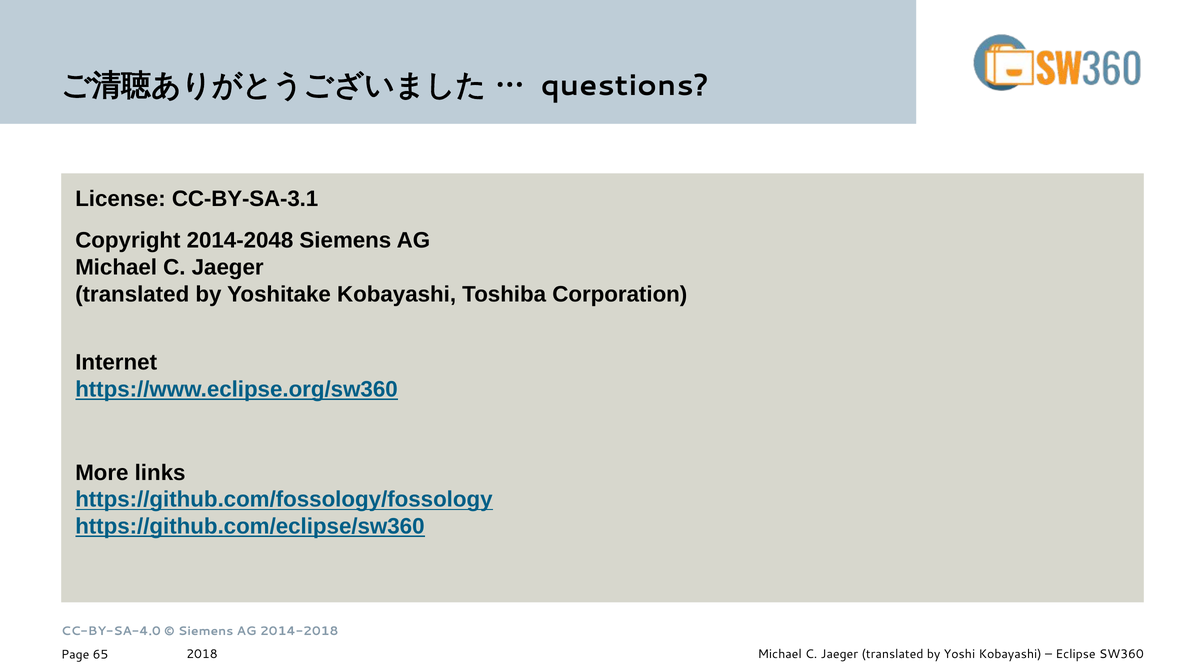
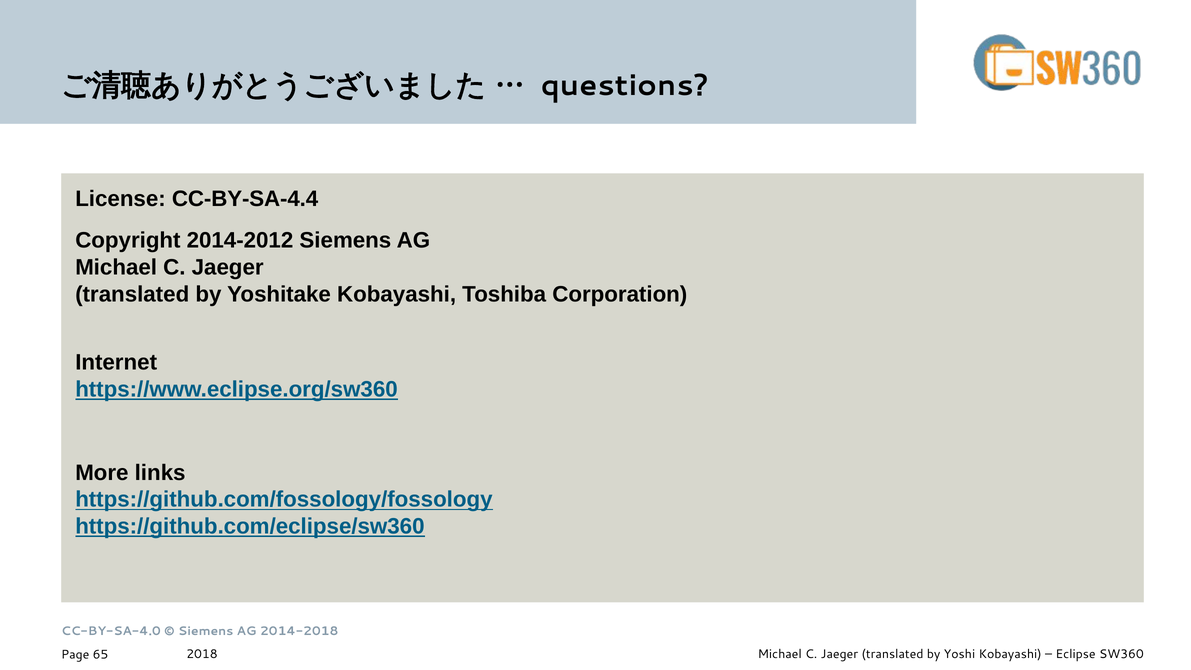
CC-BY-SA-3.1: CC-BY-SA-3.1 -> CC-BY-SA-4.4
2014-2048: 2014-2048 -> 2014-2012
